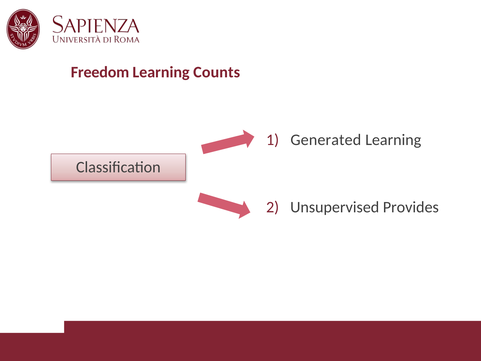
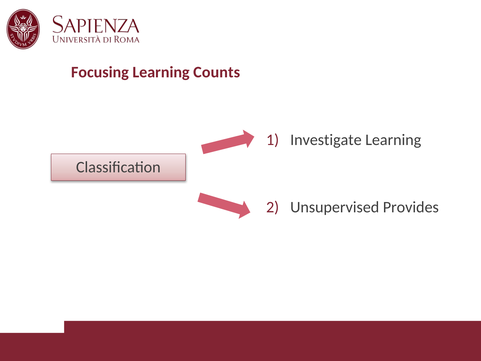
Freedom: Freedom -> Focusing
Generated: Generated -> Investigate
